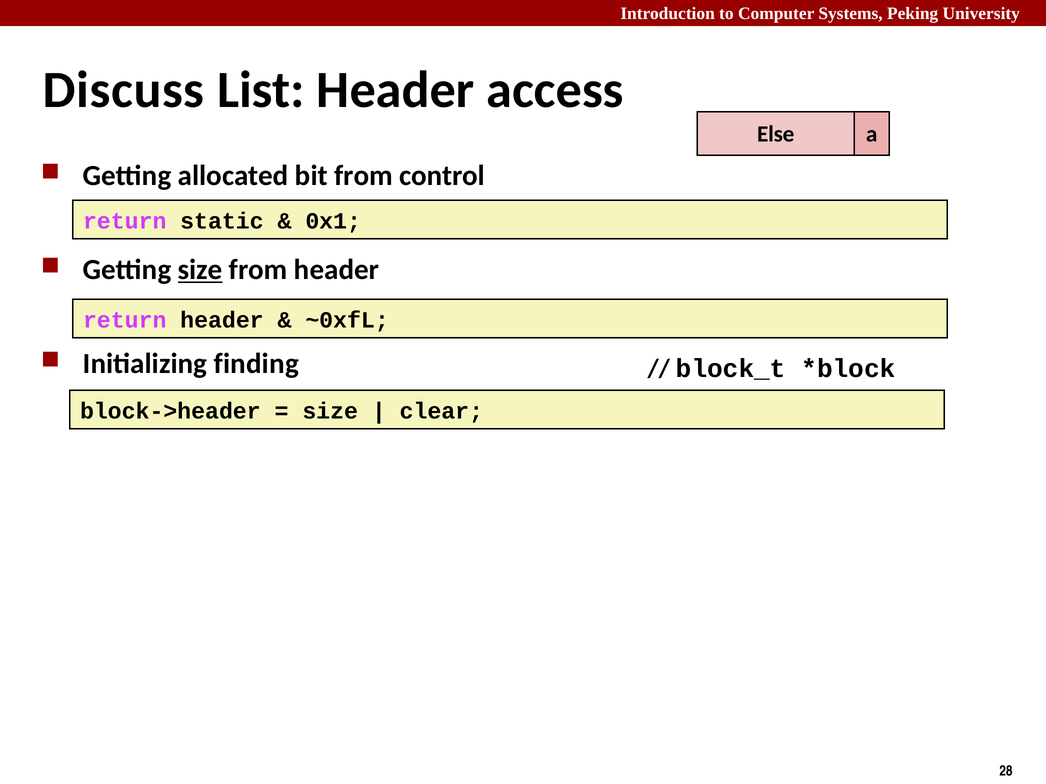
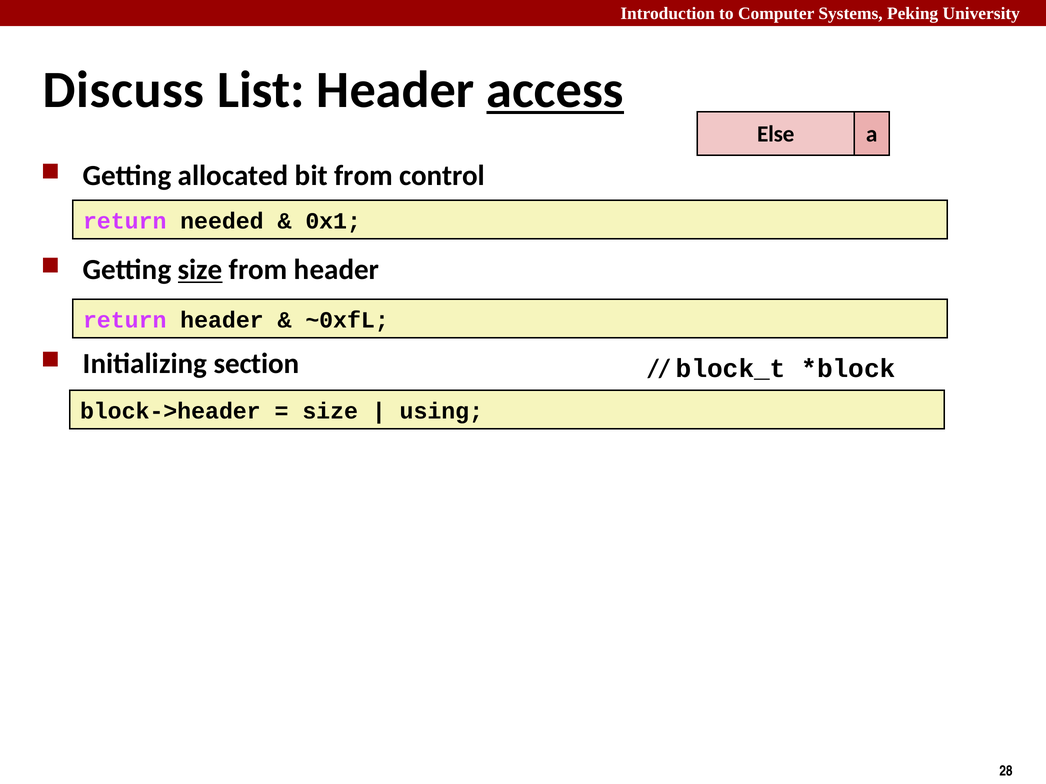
access underline: none -> present
static: static -> needed
finding: finding -> section
clear: clear -> using
